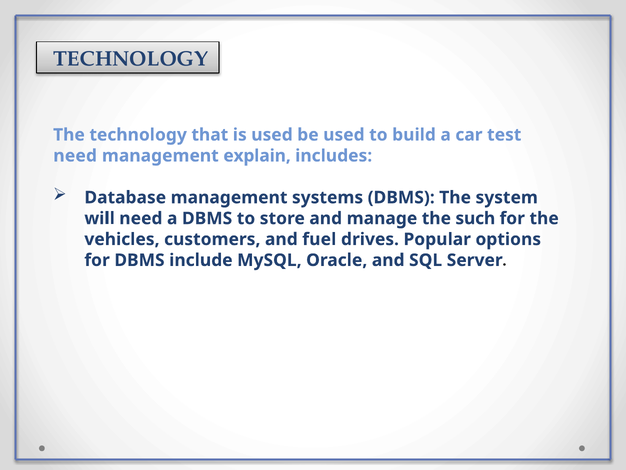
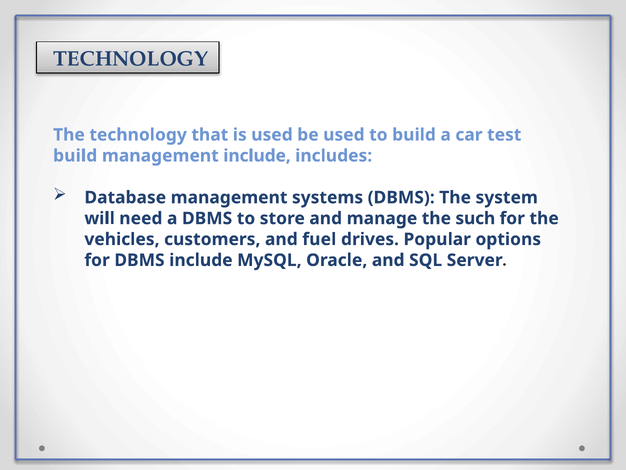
need at (75, 156): need -> build
management explain: explain -> include
